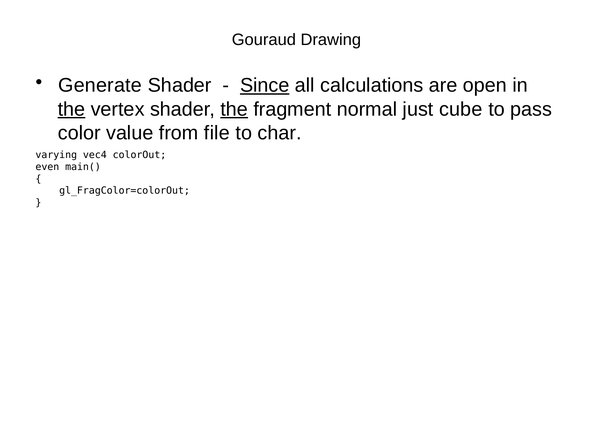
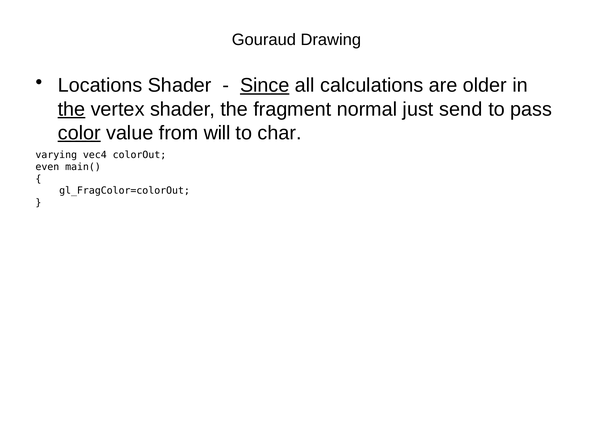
Generate: Generate -> Locations
open: open -> older
the at (234, 109) underline: present -> none
cube: cube -> send
color underline: none -> present
file: file -> will
